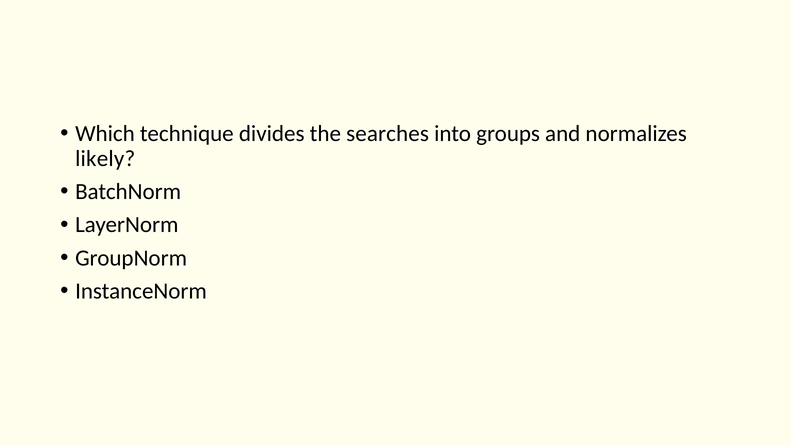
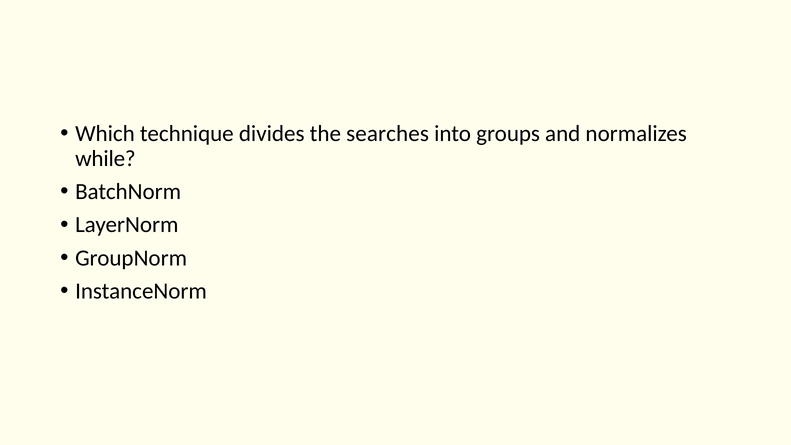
likely: likely -> while
